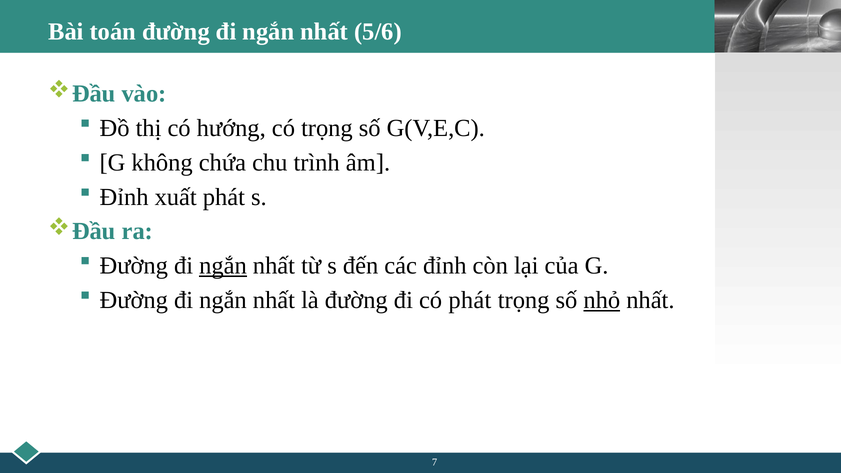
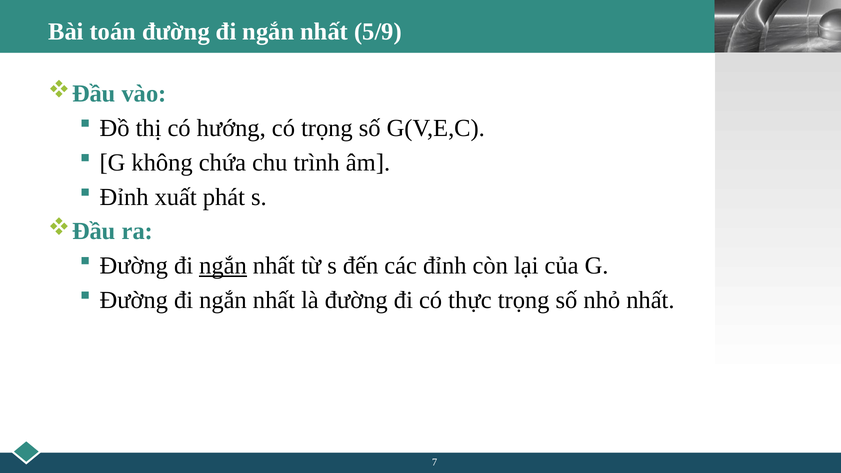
5/6: 5/6 -> 5/9
có phát: phát -> thực
nhỏ underline: present -> none
